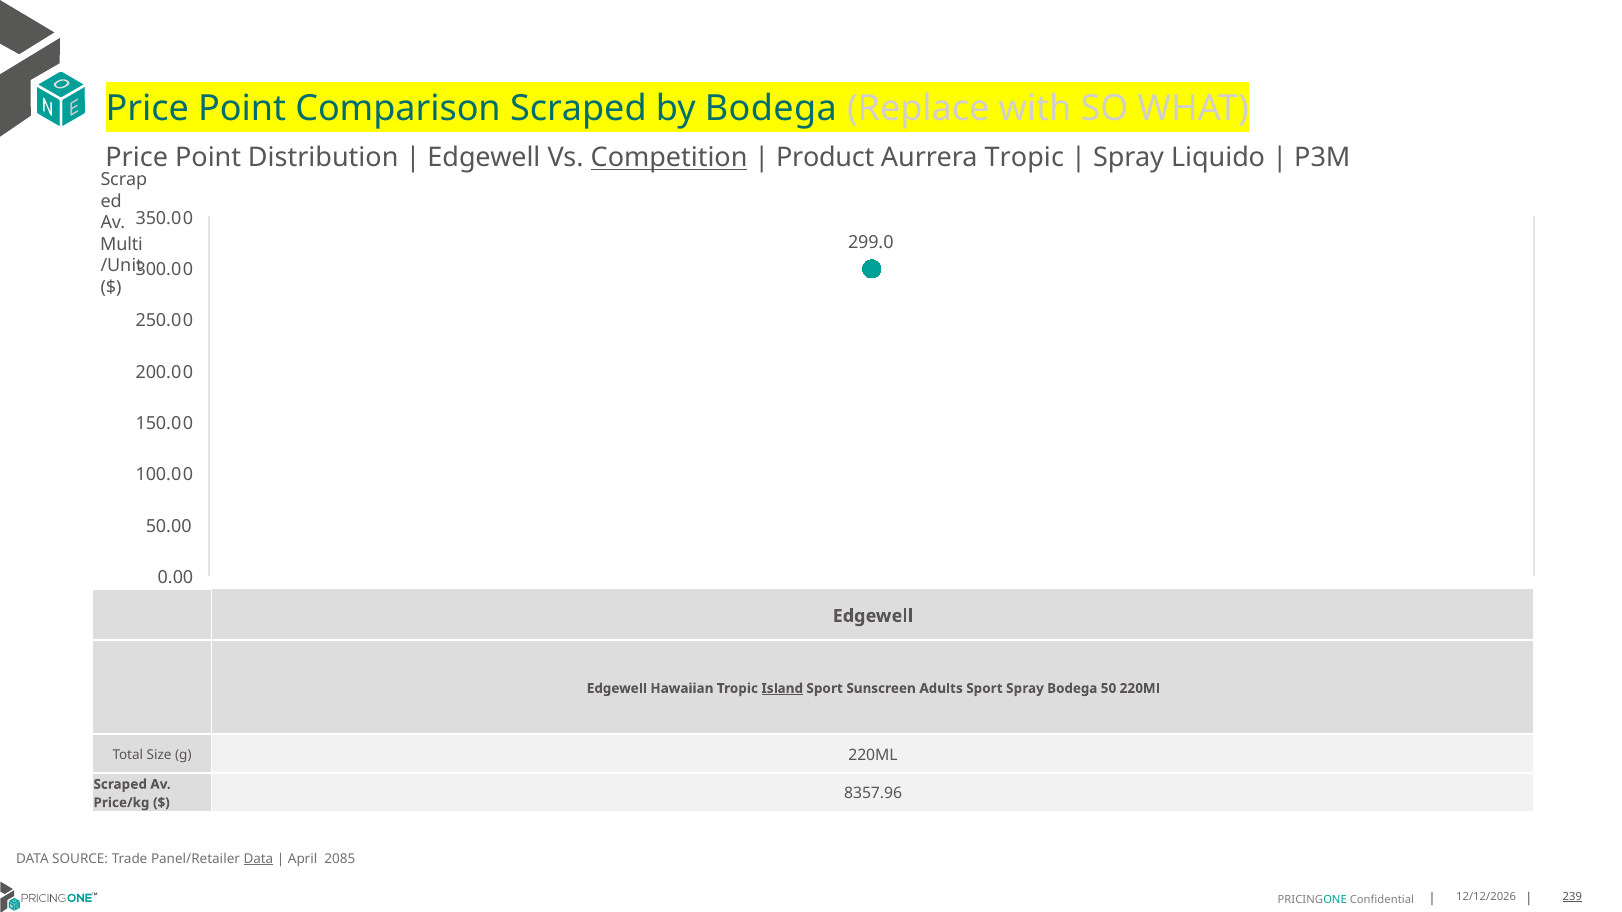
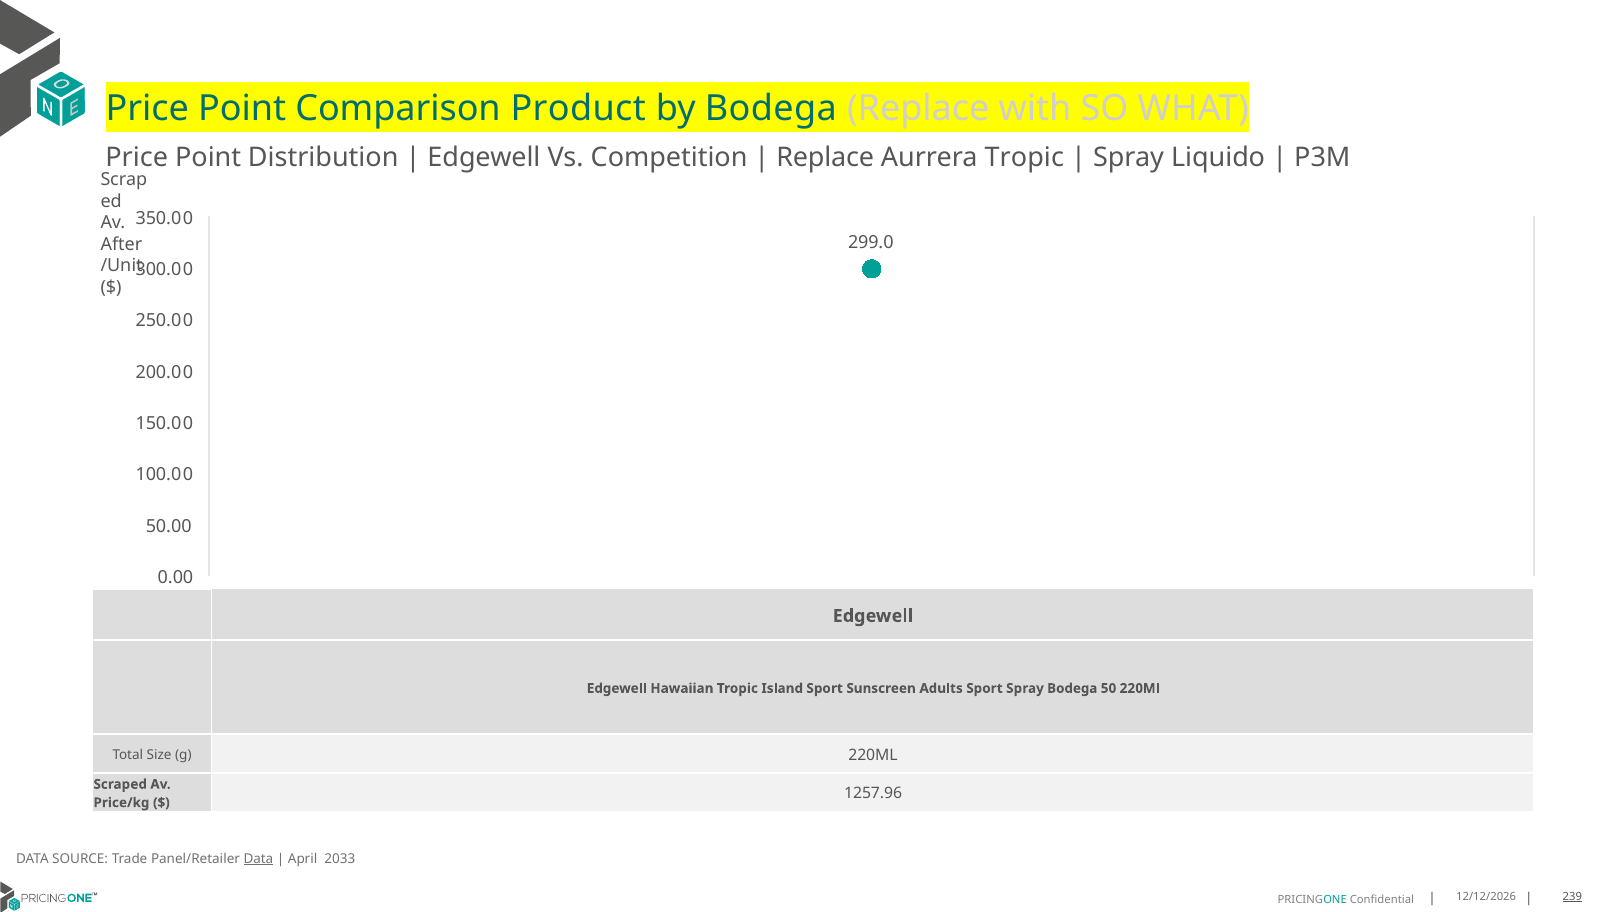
Comparison Scraped: Scraped -> Product
Competition underline: present -> none
Product at (825, 158): Product -> Replace
Multi: Multi -> After
Island underline: present -> none
8357.96: 8357.96 -> 1257.96
2085: 2085 -> 2033
